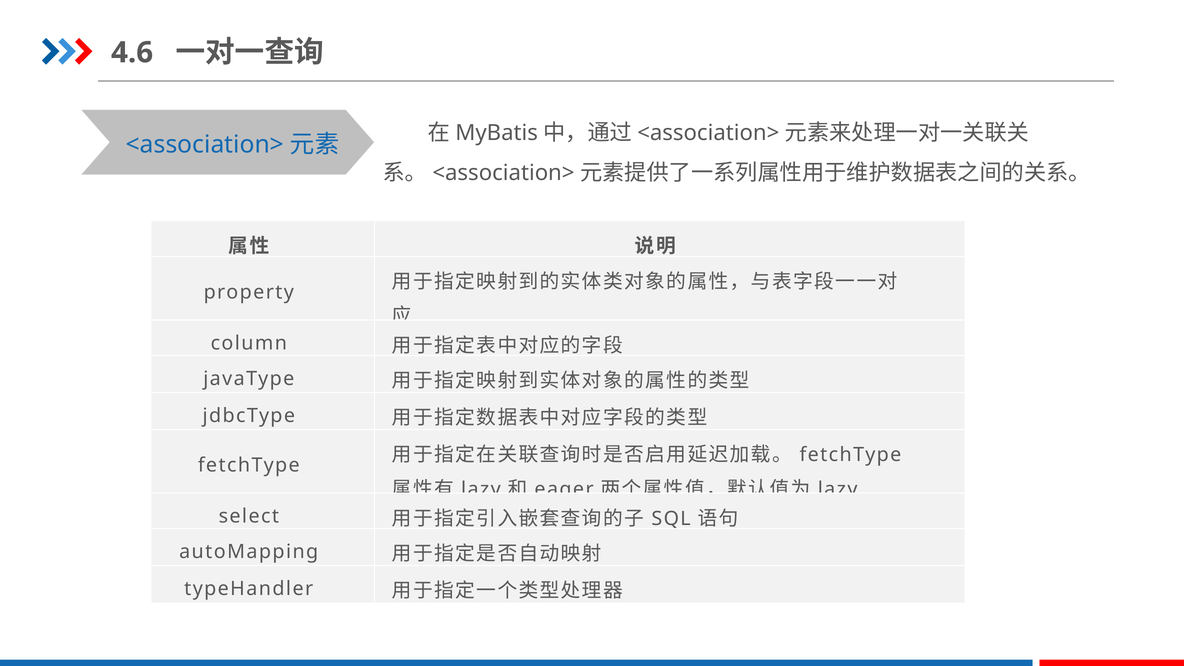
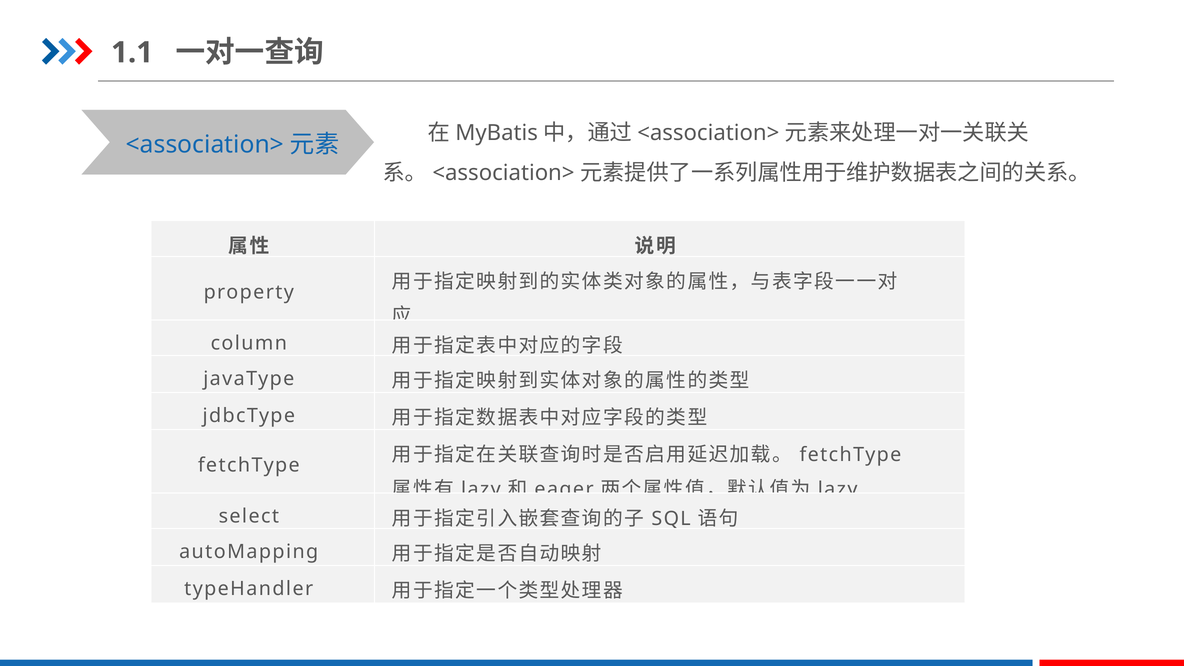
4.6: 4.6 -> 1.1
